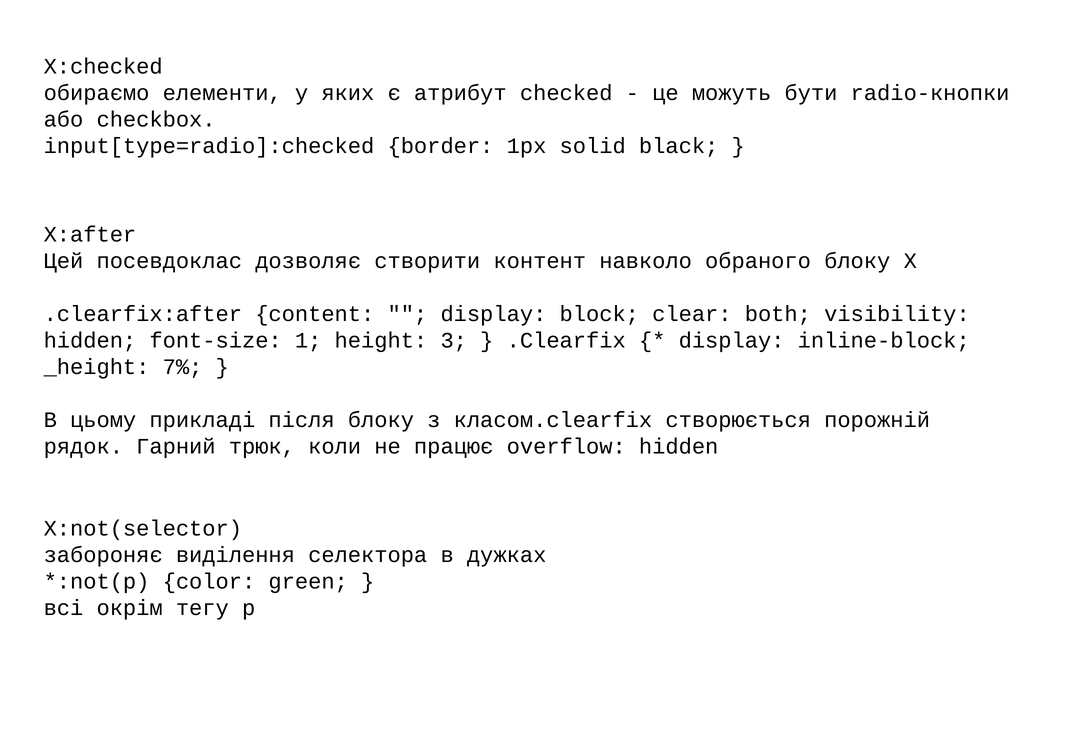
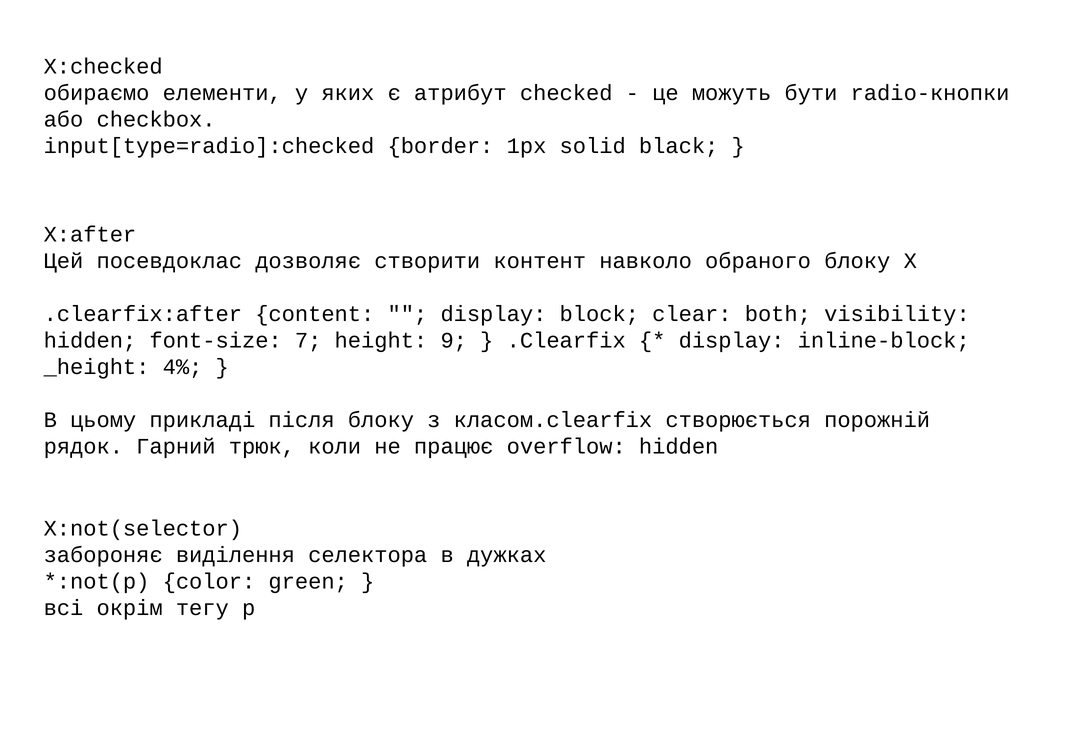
1: 1 -> 7
3: 3 -> 9
7%: 7% -> 4%
